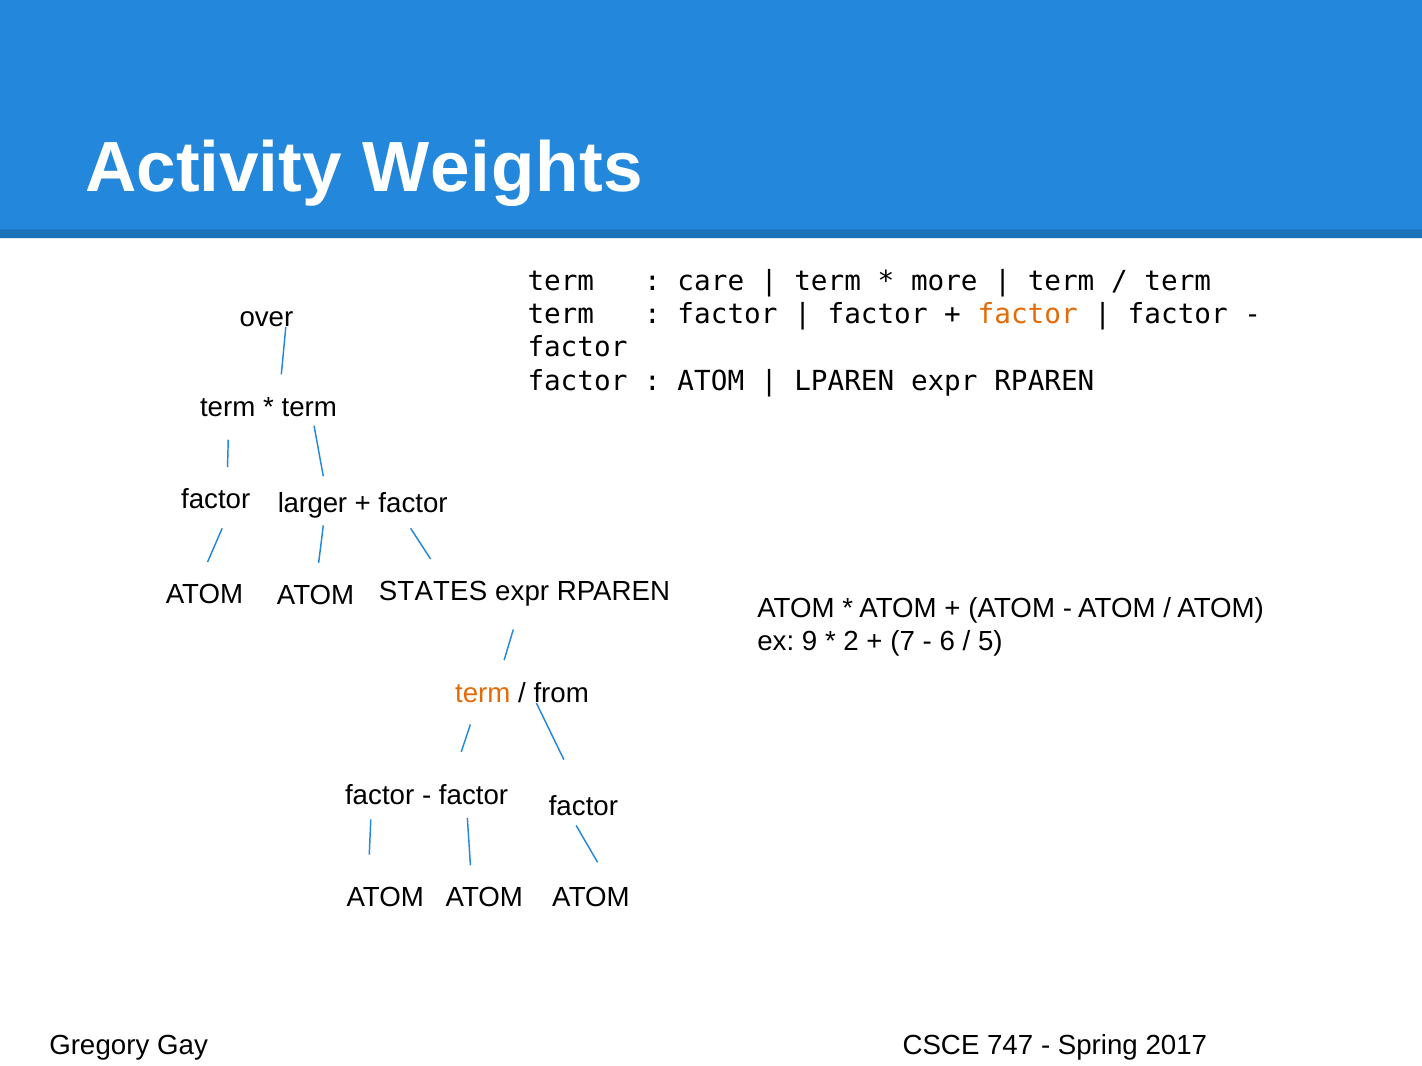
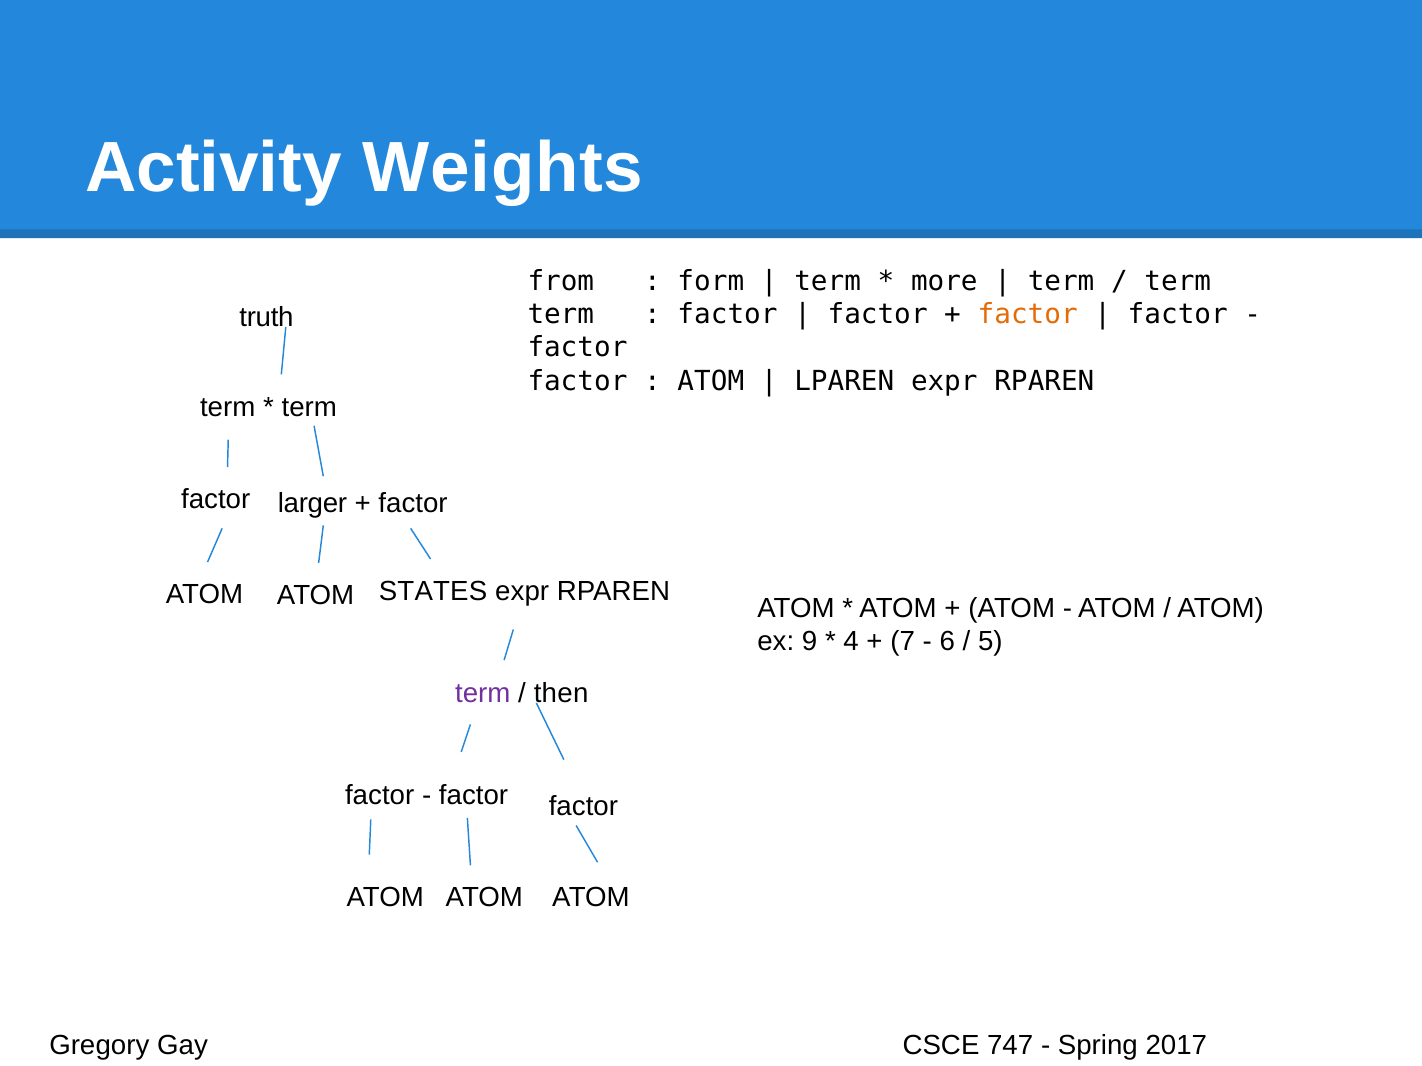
term at (561, 282): term -> from
care: care -> form
over: over -> truth
2: 2 -> 4
term at (483, 694) colour: orange -> purple
from: from -> then
